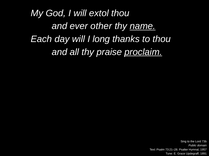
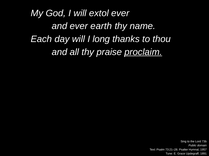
extol thou: thou -> ever
other: other -> earth
name underline: present -> none
